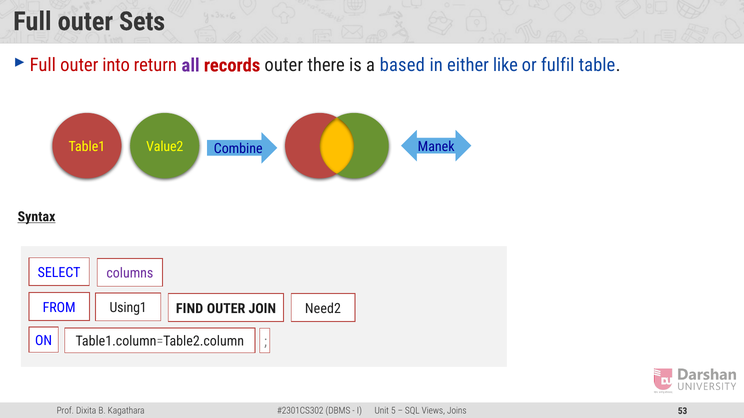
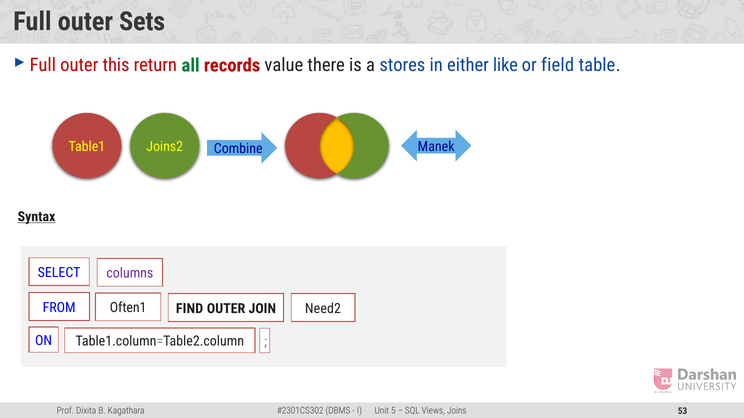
into: into -> this
all colour: purple -> green
records outer: outer -> value
based: based -> stores
fulfil: fulfil -> field
Value2: Value2 -> Joins2
Using1: Using1 -> Often1
